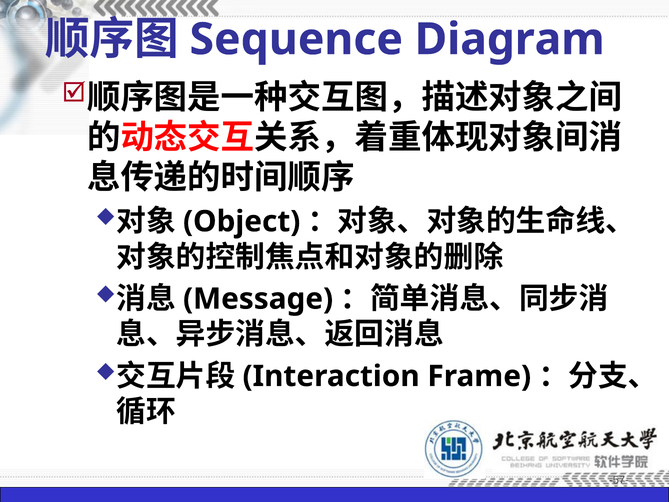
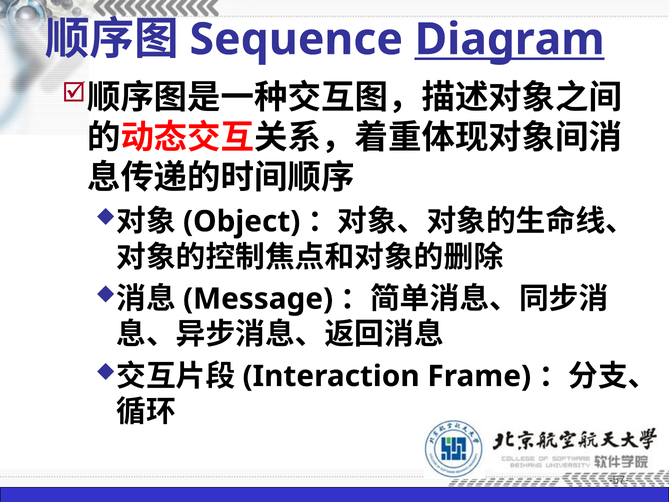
Diagram underline: none -> present
